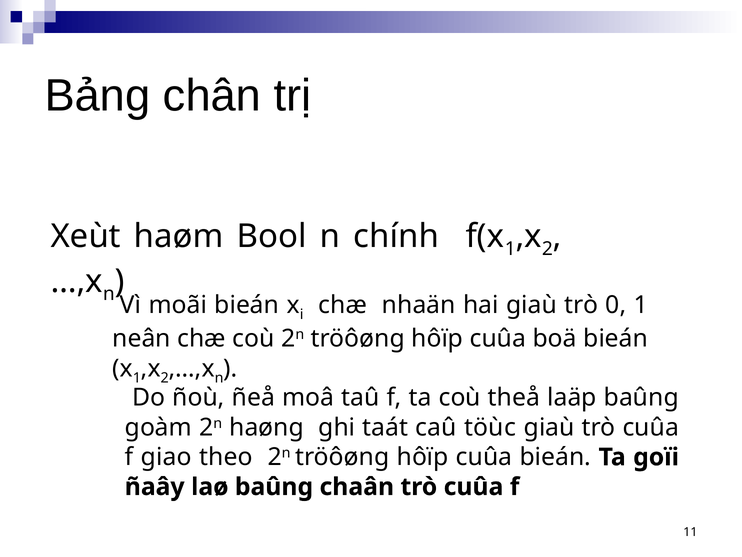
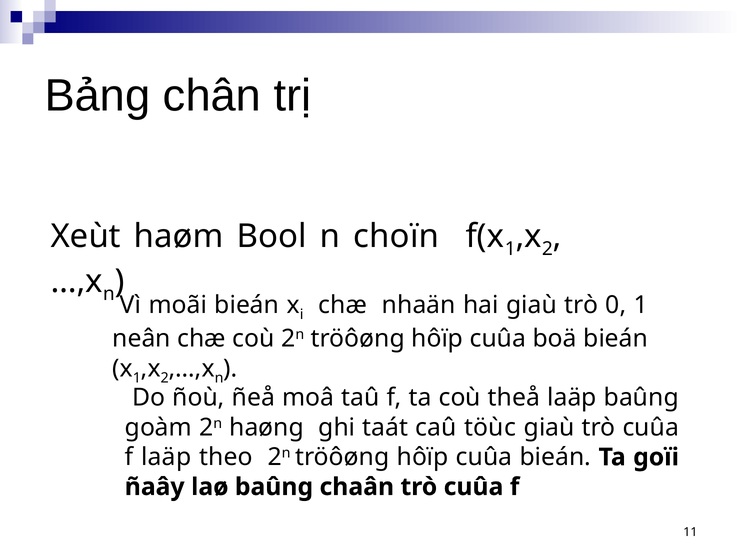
chính: chính -> choïn
f giao: giao -> laäp
